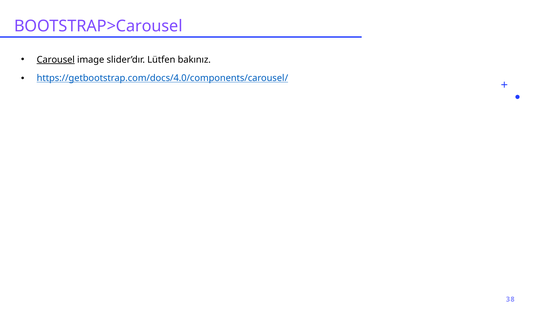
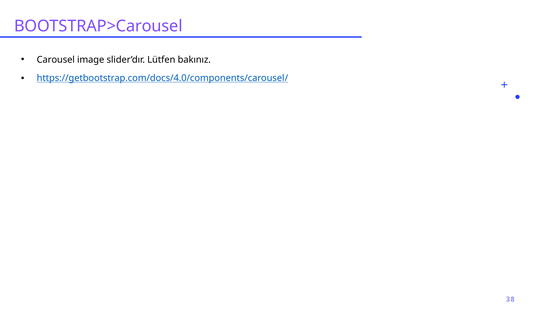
Carousel underline: present -> none
